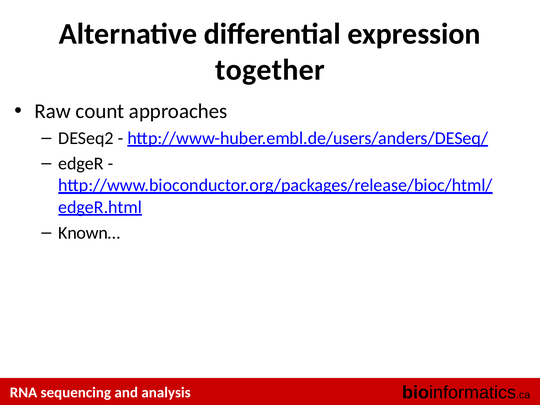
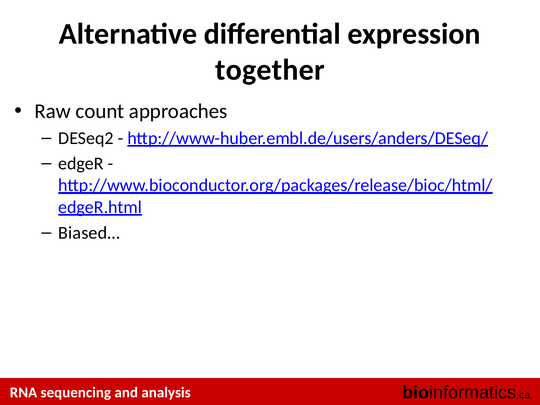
Known…: Known… -> Biased…
